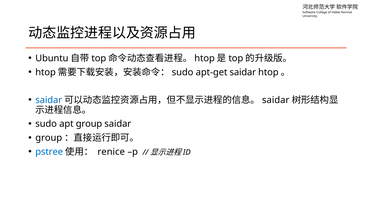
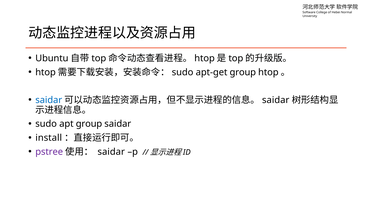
apt-get saidar: saidar -> group
group at (49, 138): group -> install
pstree colour: blue -> purple
renice at (111, 152): renice -> saidar
